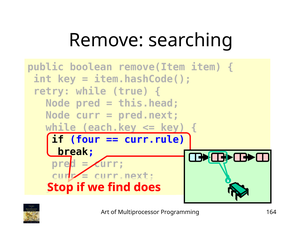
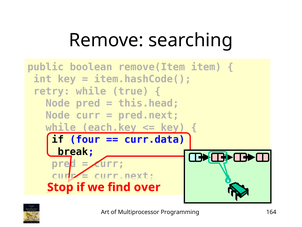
curr.rule: curr.rule -> curr.data
does: does -> over
